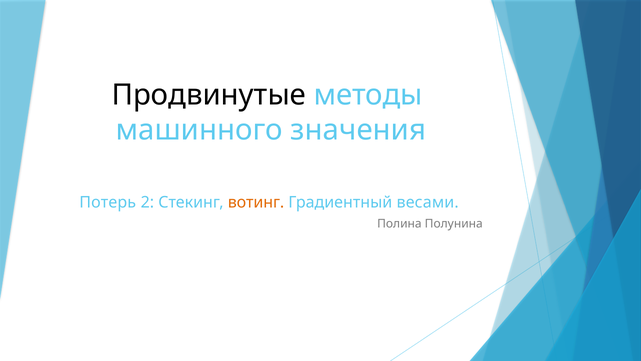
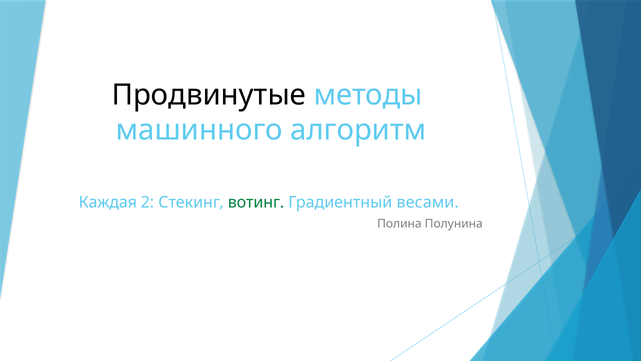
значения: значения -> алгоритм
Потерь: Потерь -> Каждая
вотинг colour: orange -> green
